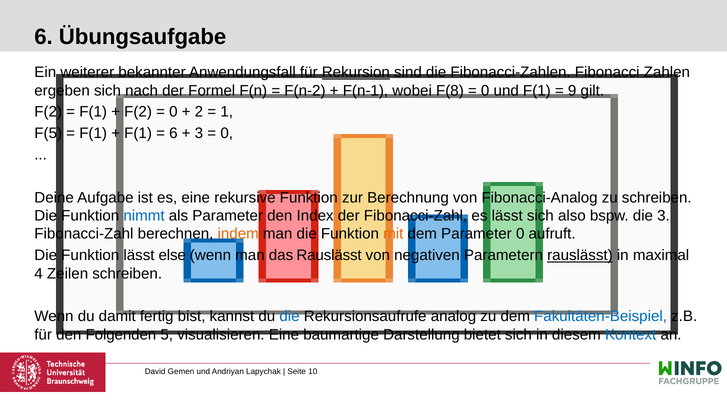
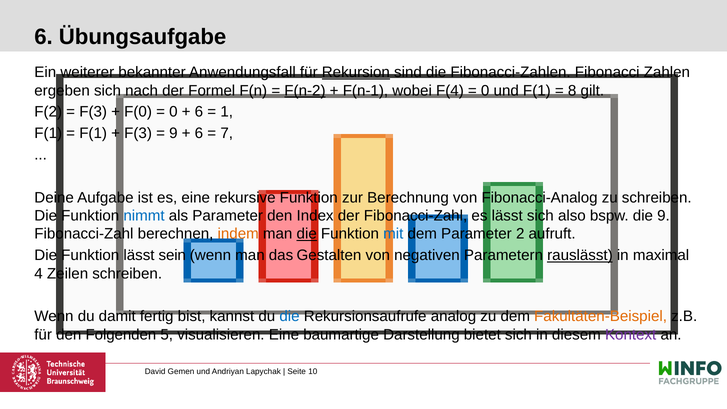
F(n-2 underline: none -> present
F(8: F(8 -> F(4
9: 9 -> 8
F(1 at (93, 112): F(1 -> F(3
F(2 at (138, 112): F(2 -> F(0
2 at (199, 112): 2 -> 6
F(5 at (48, 133): F(5 -> F(1
F(1 at (138, 133): F(1 -> F(3
6 at (173, 133): 6 -> 9
3 at (199, 133): 3 -> 6
0 at (227, 133): 0 -> 7
die 3: 3 -> 9
die at (307, 234) underline: none -> present
mit colour: orange -> blue
Parameter 0: 0 -> 2
else: else -> sein
das Rauslässt: Rauslässt -> Gestalten
Fakultäten-Beispiel colour: blue -> orange
Kontext colour: blue -> purple
